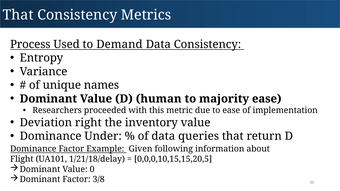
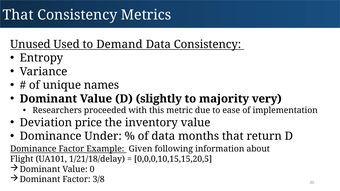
Process: Process -> Unused
human: human -> slightly
majority ease: ease -> very
right: right -> price
queries: queries -> months
